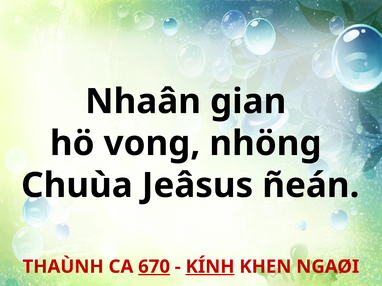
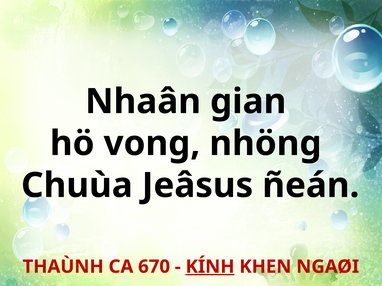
670 underline: present -> none
